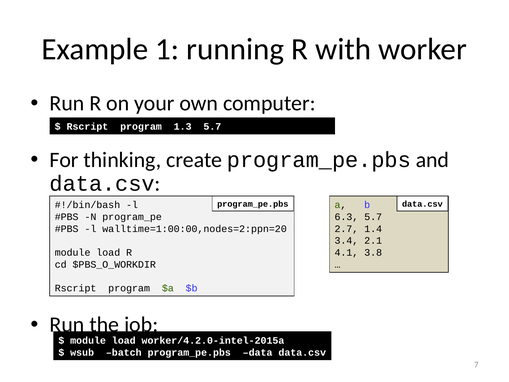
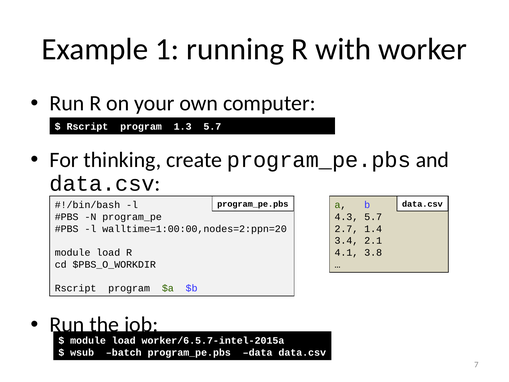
6.3: 6.3 -> 4.3
worker/4.2.0-intel-2015a: worker/4.2.0-intel-2015a -> worker/6.5.7-intel-2015a
